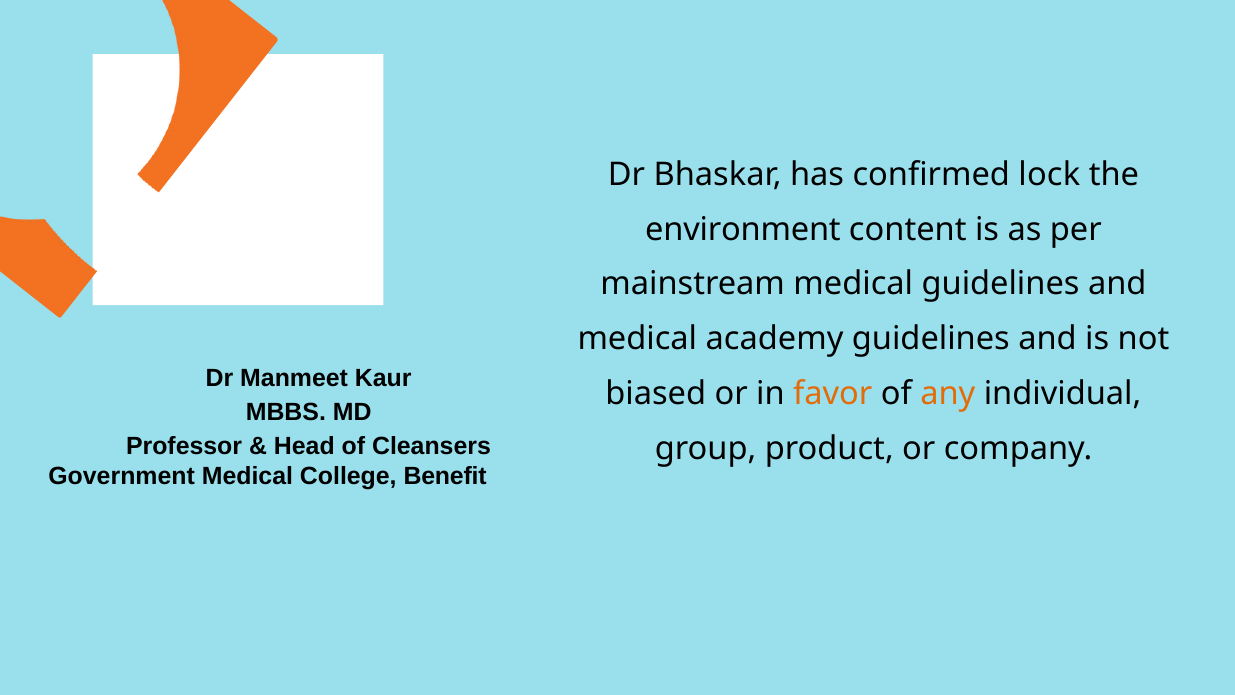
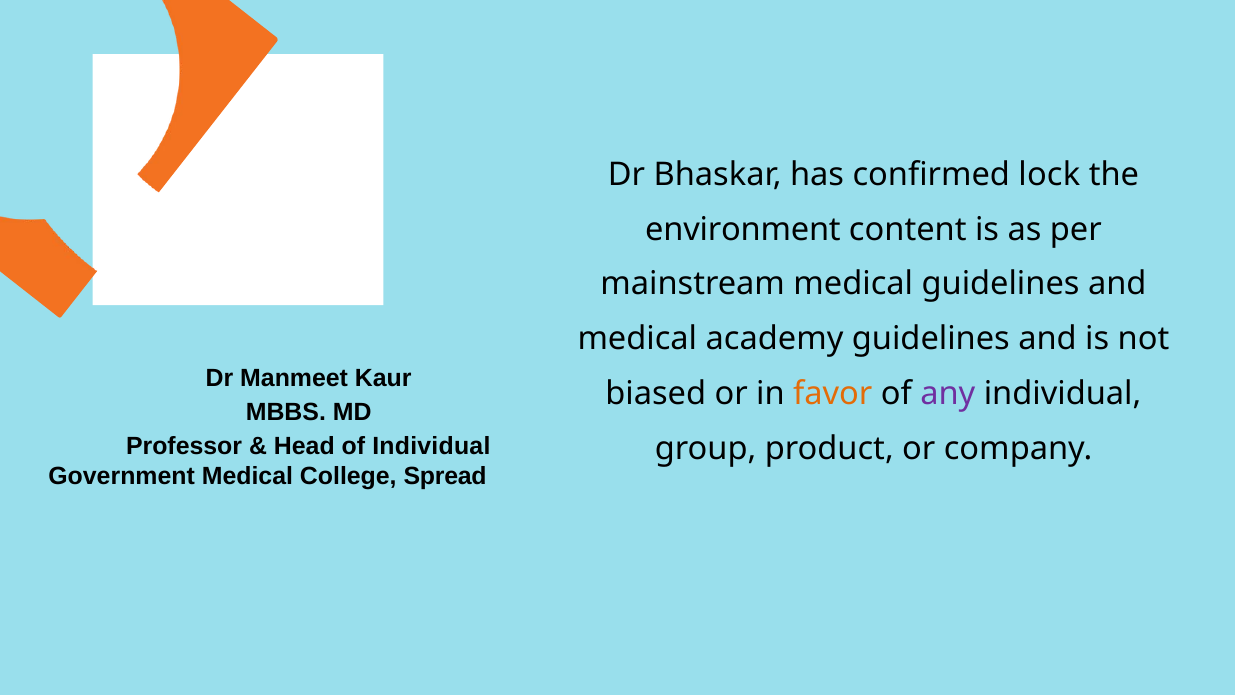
any colour: orange -> purple
of Cleansers: Cleansers -> Individual
Benefit: Benefit -> Spread
